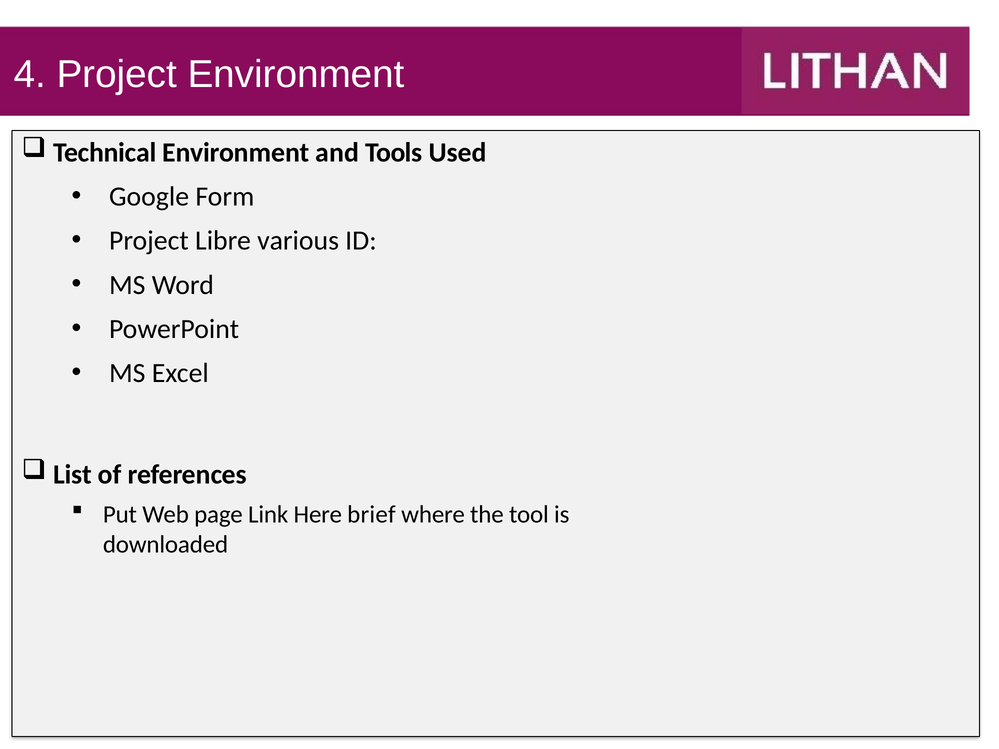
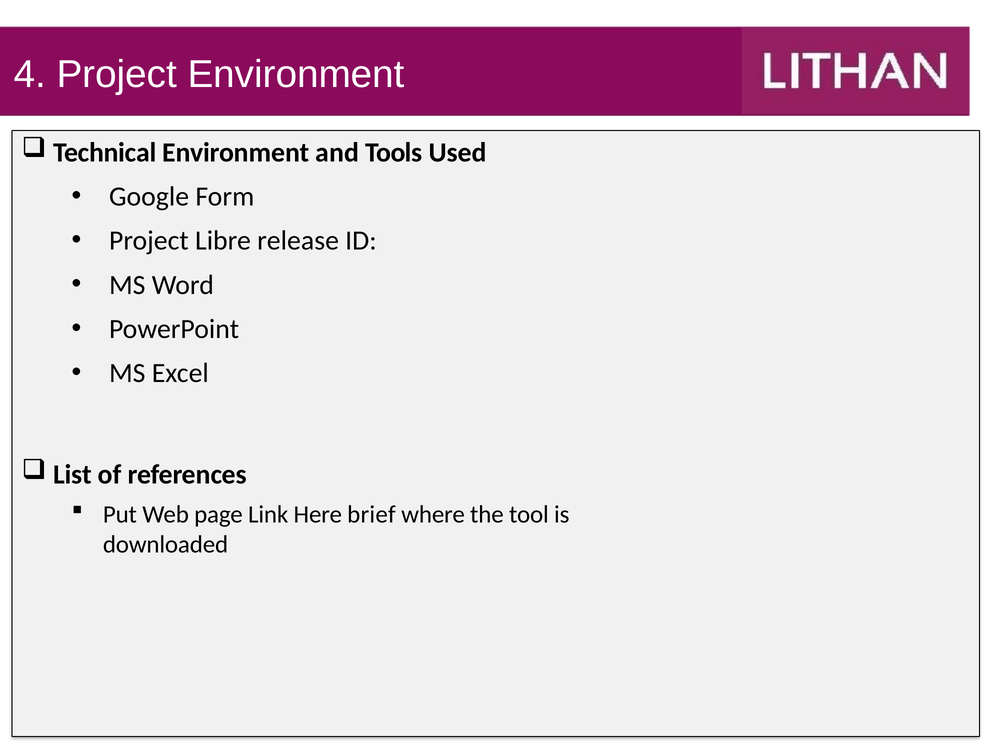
various: various -> release
